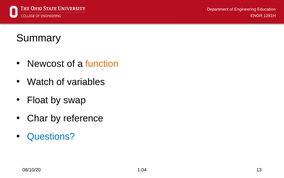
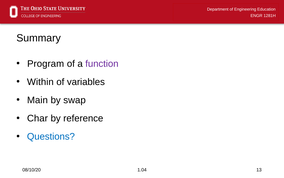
Newcost: Newcost -> Program
function colour: orange -> purple
Watch: Watch -> Within
Float: Float -> Main
